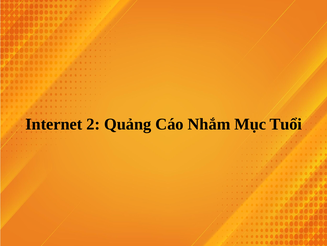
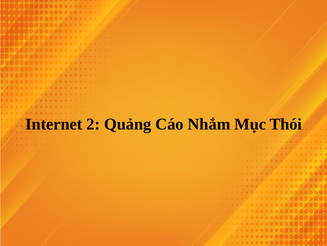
Tuổi: Tuổi -> Thói
